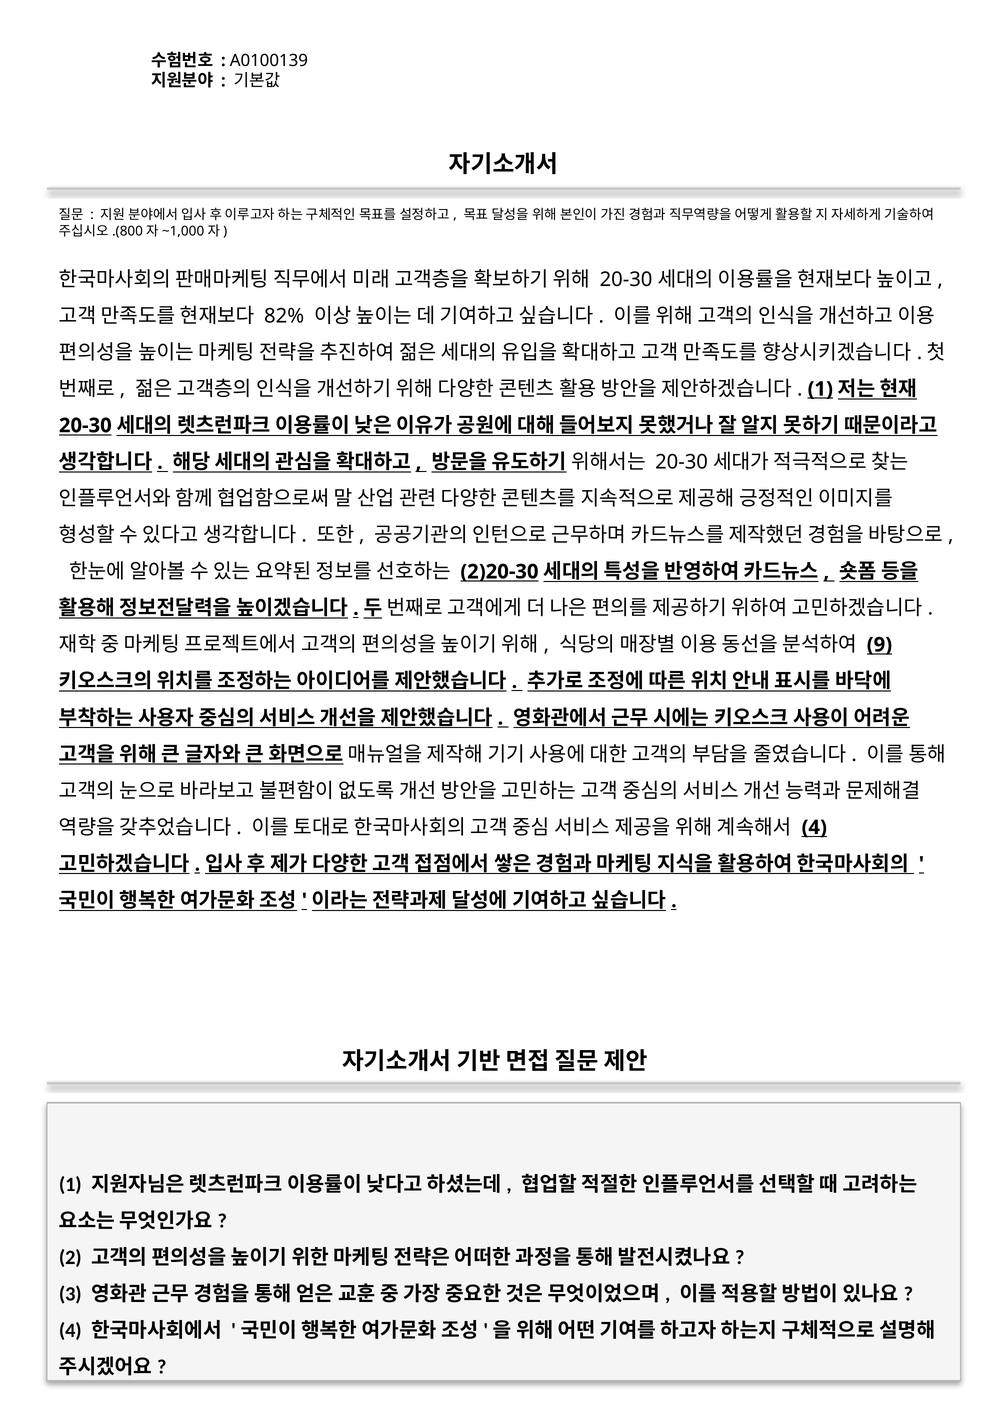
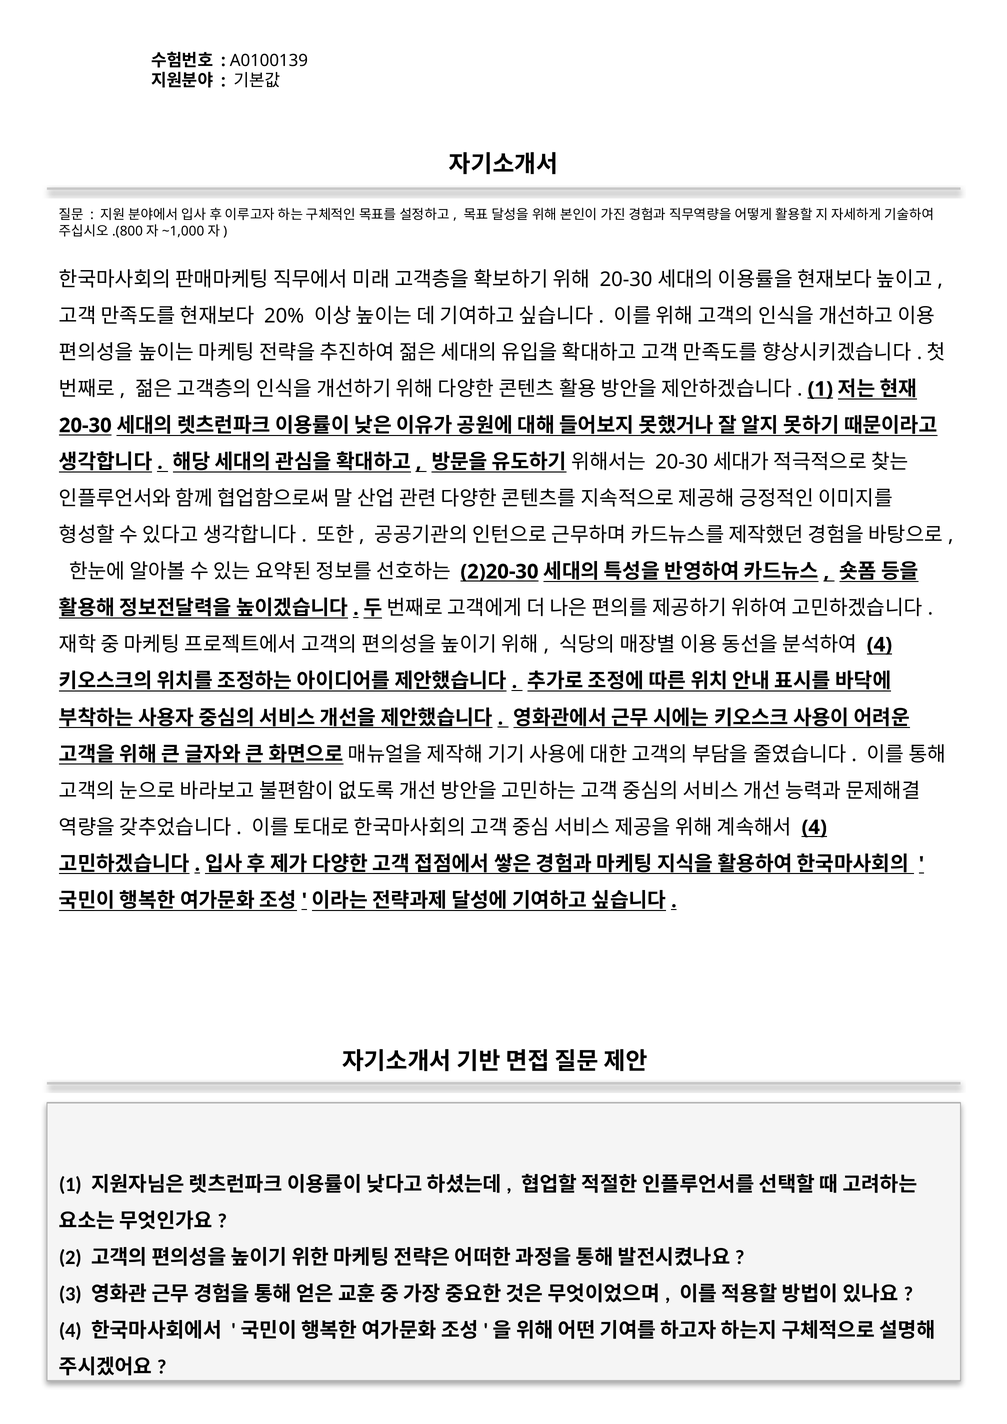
82%: 82% -> 20%
9 at (879, 645): 9 -> 4
